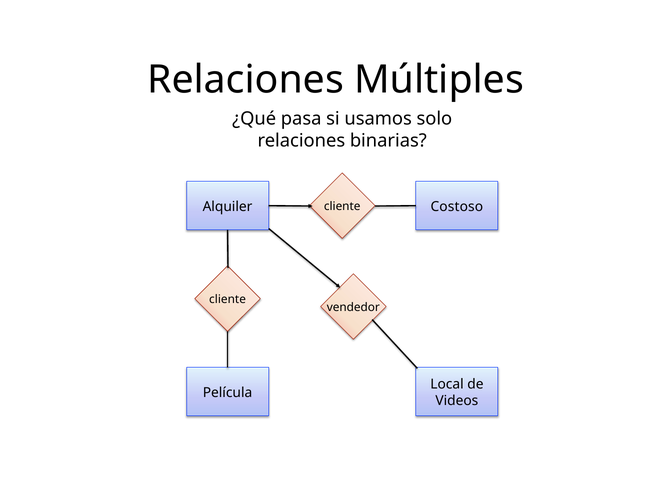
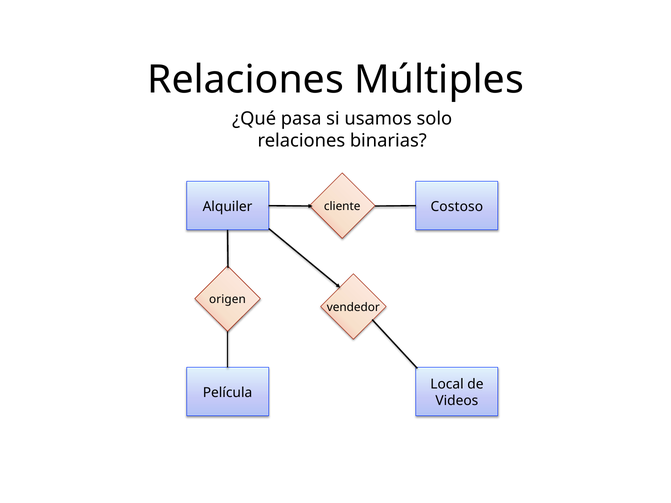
cliente at (228, 300): cliente -> origen
